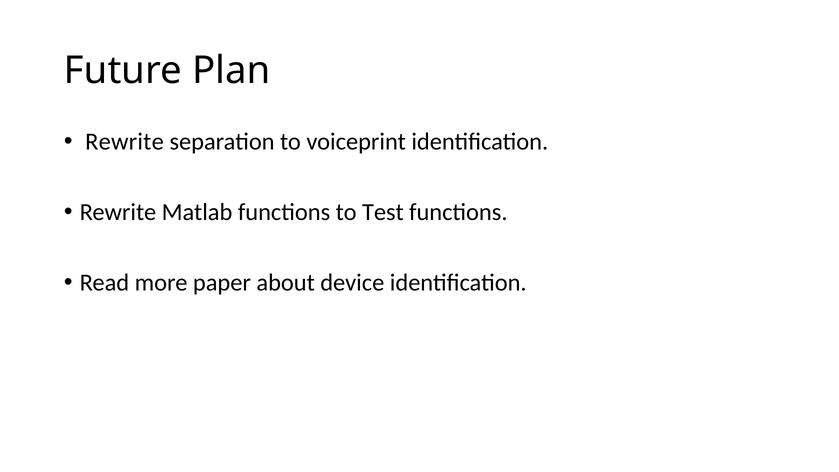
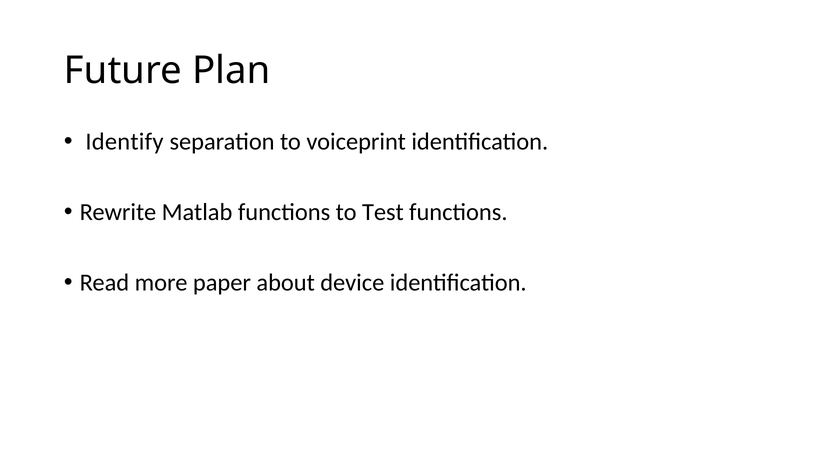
Rewrite at (124, 142): Rewrite -> Identify
